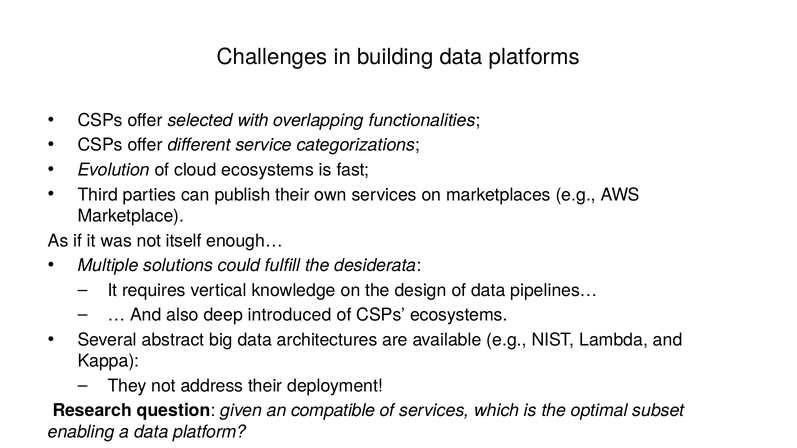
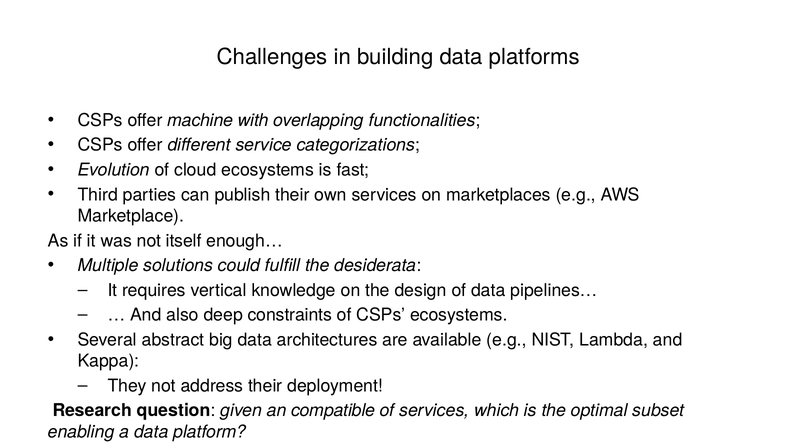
selected: selected -> machine
introduced: introduced -> constraints
